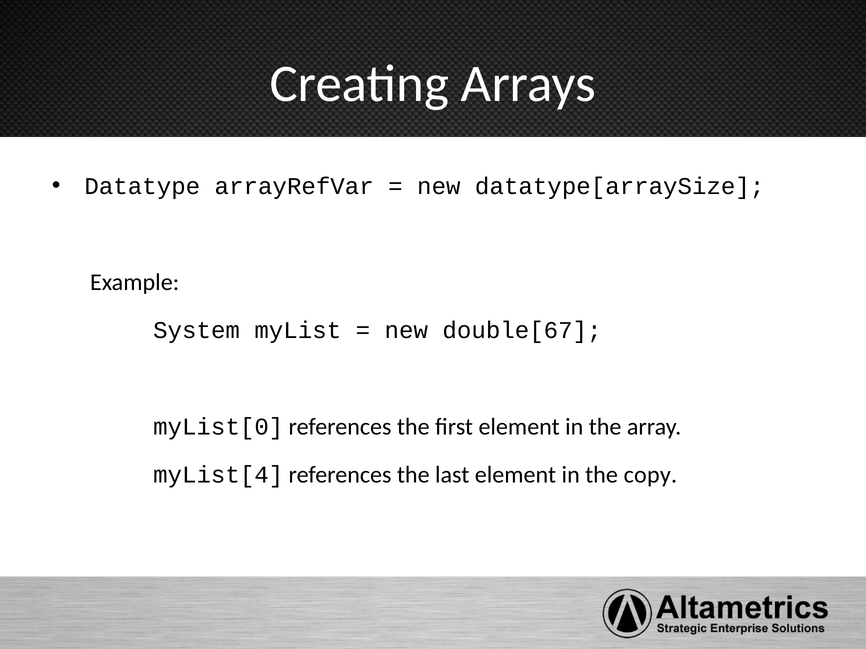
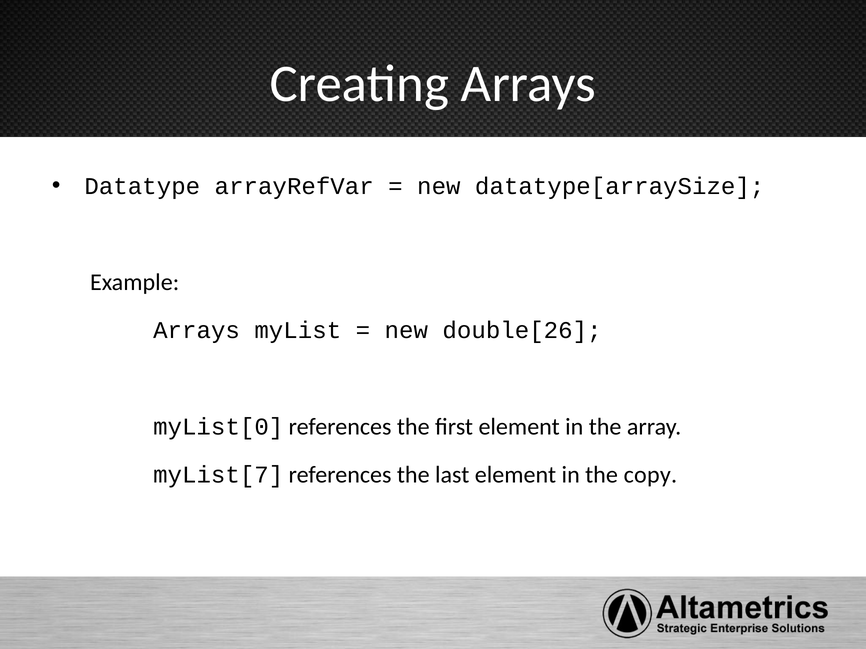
System at (197, 331): System -> Arrays
double[67: double[67 -> double[26
myList[4: myList[4 -> myList[7
